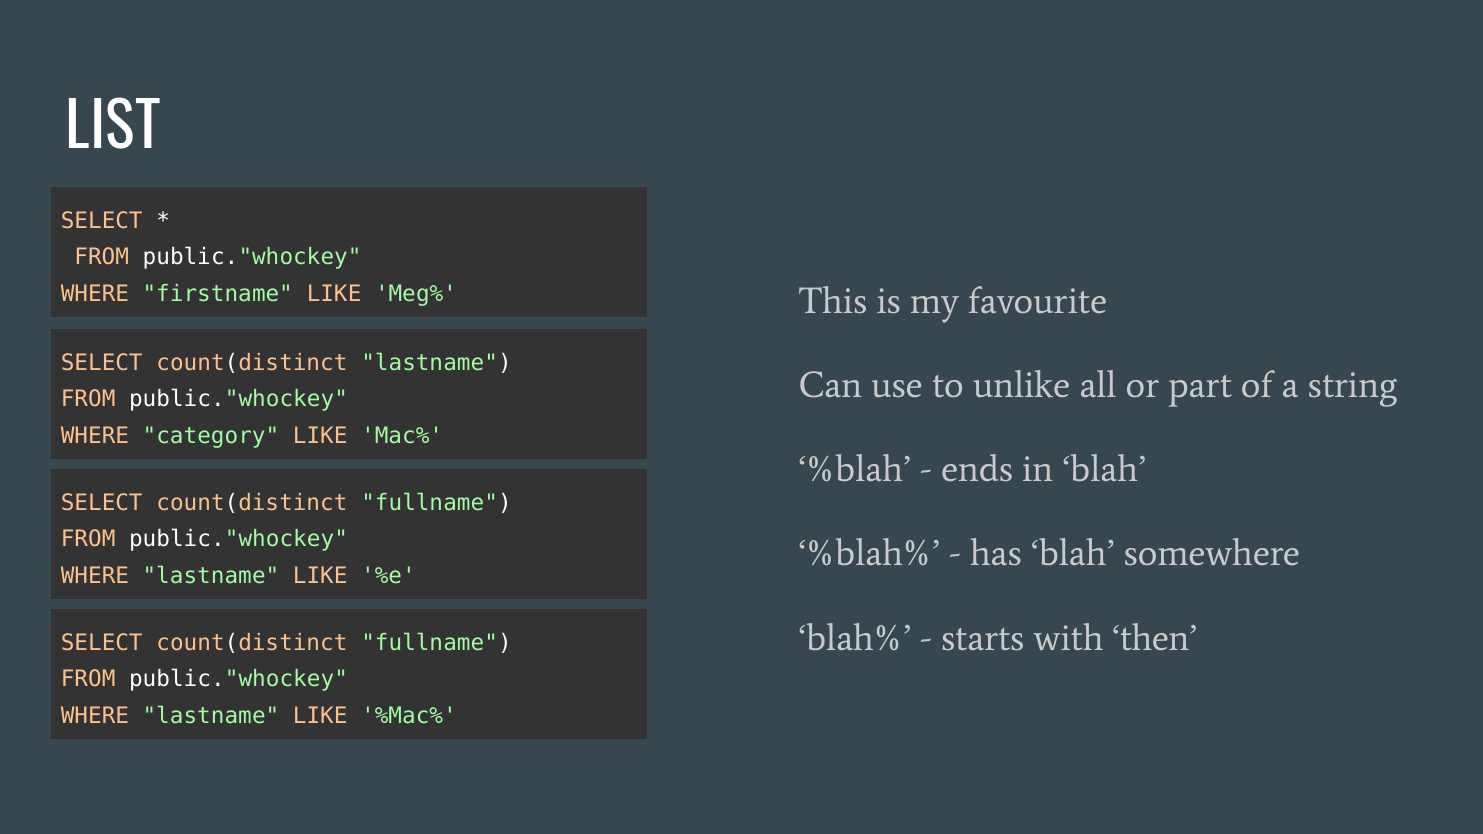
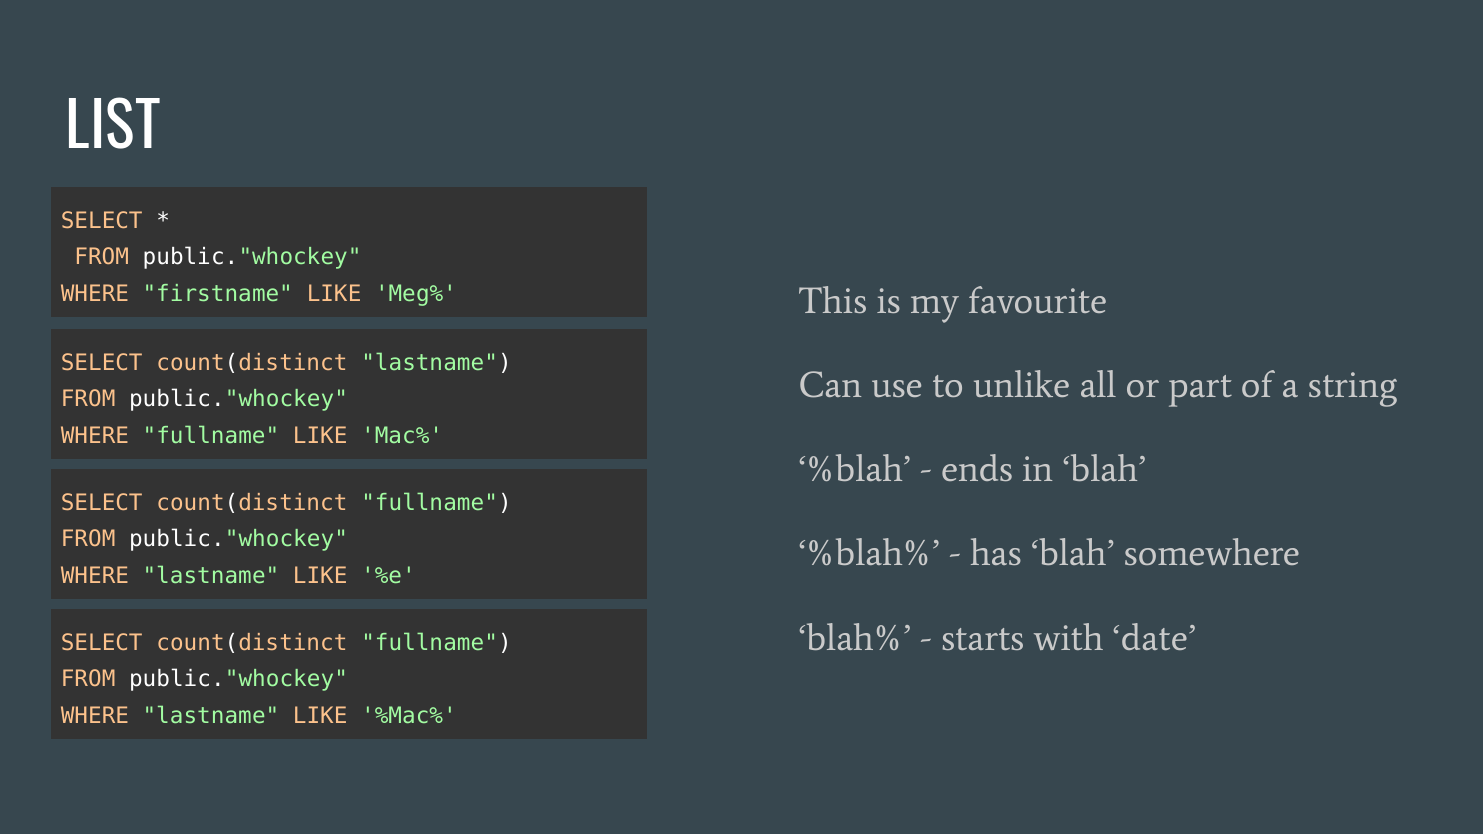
WHERE category: category -> fullname
then: then -> date
